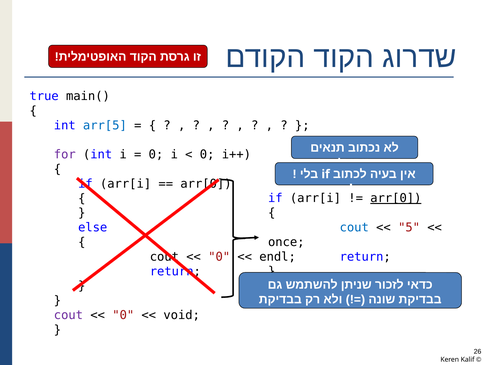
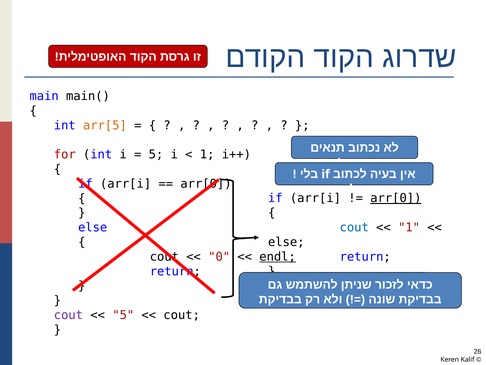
true: true -> main
arr[5 colour: blue -> orange
for colour: purple -> red
0 at (156, 154): 0 -> 5
0 at (207, 154): 0 -> 1
5 at (409, 227): 5 -> 1
once at (286, 242): once -> else
endl underline: none -> present
0 at (123, 315): 0 -> 5
void at (182, 315): void -> cout
